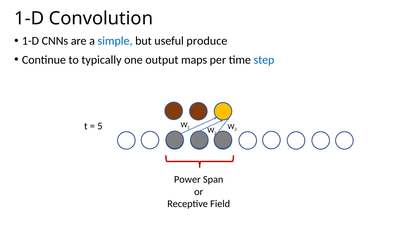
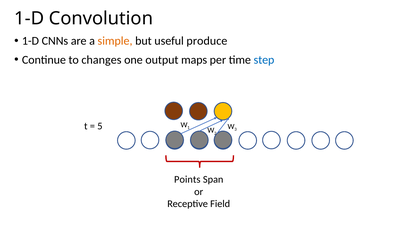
simple colour: blue -> orange
typically: typically -> changes
Power: Power -> Points
